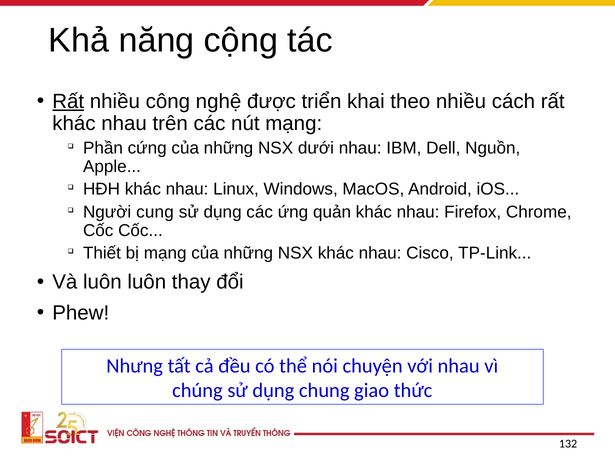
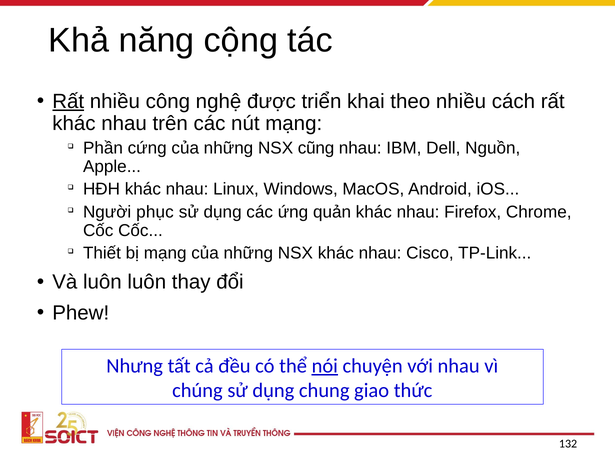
dưới: dưới -> cũng
cung: cung -> phục
nói underline: none -> present
